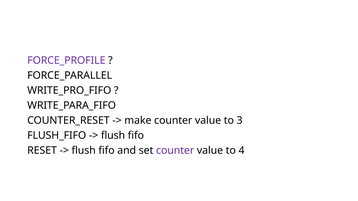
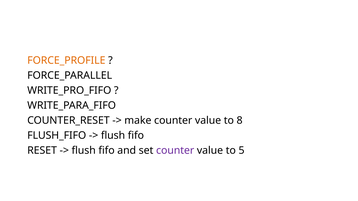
FORCE_PROFILE colour: purple -> orange
3: 3 -> 8
4: 4 -> 5
